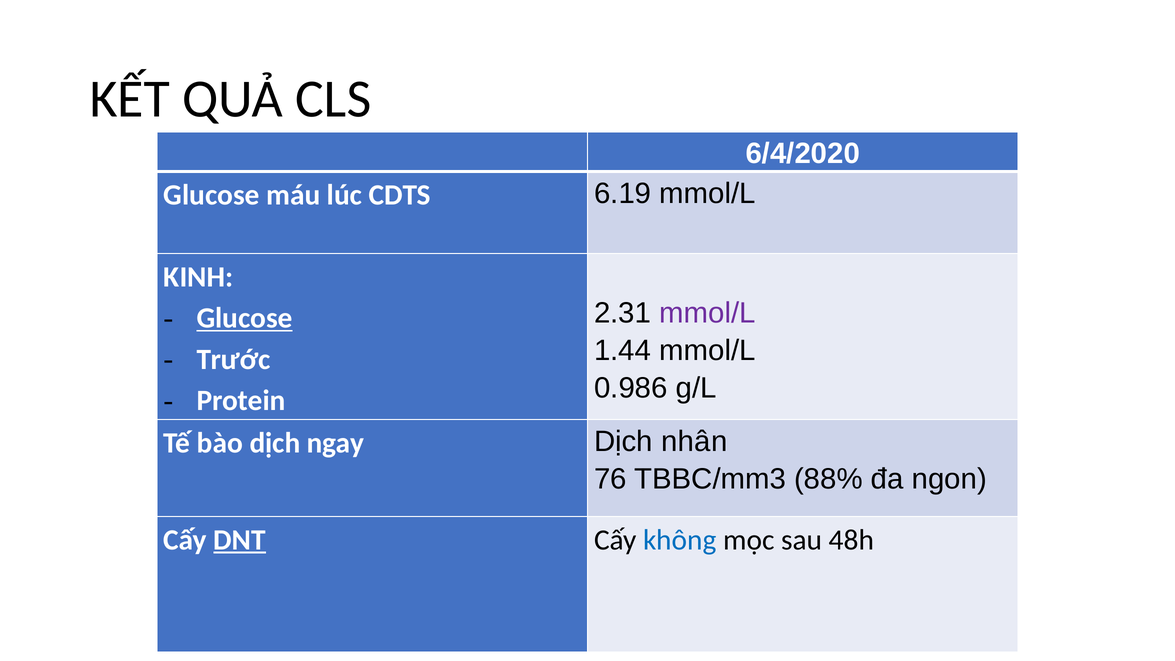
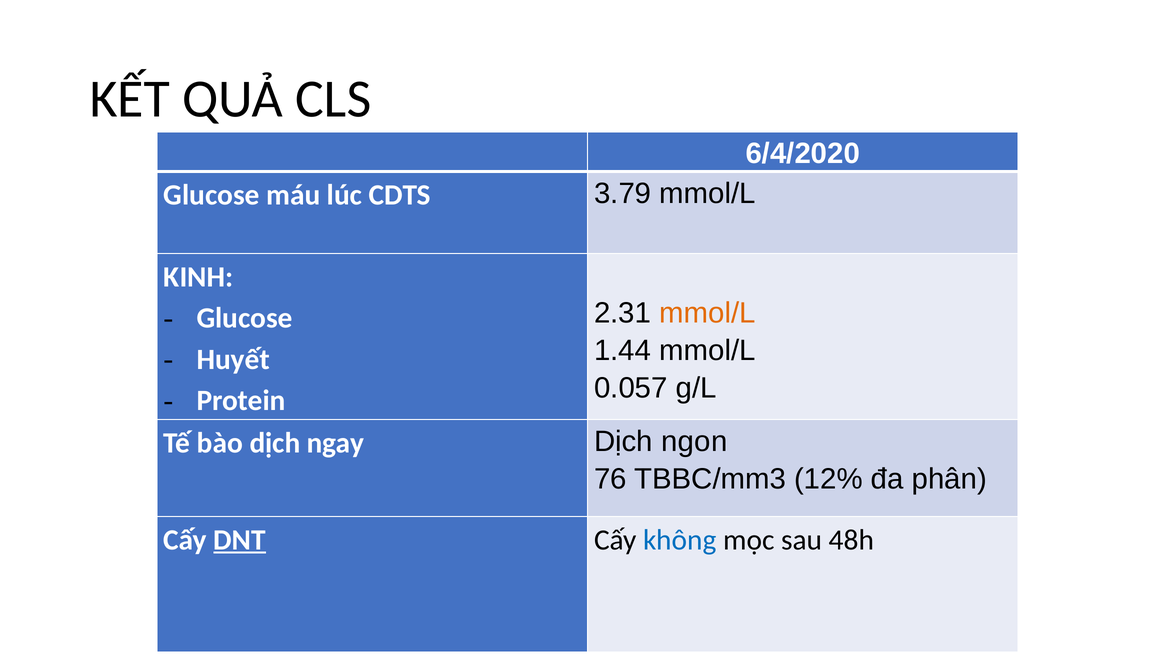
6.19: 6.19 -> 3.79
mmol/L at (707, 313) colour: purple -> orange
Glucose at (245, 318) underline: present -> none
Trước: Trước -> Huyết
0.986: 0.986 -> 0.057
nhân: nhân -> ngon
88%: 88% -> 12%
ngon: ngon -> phân
